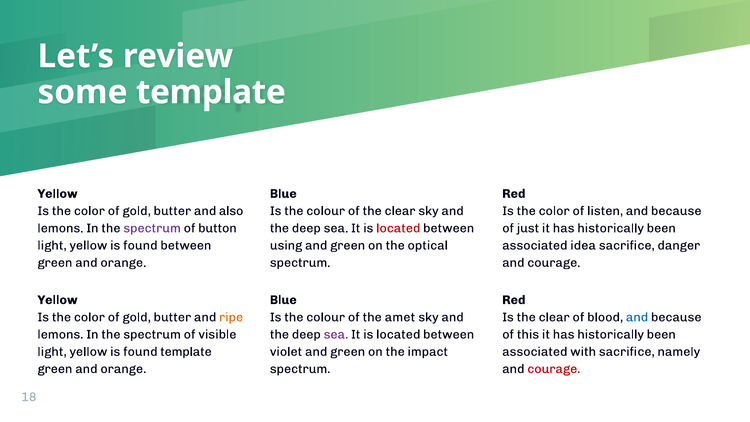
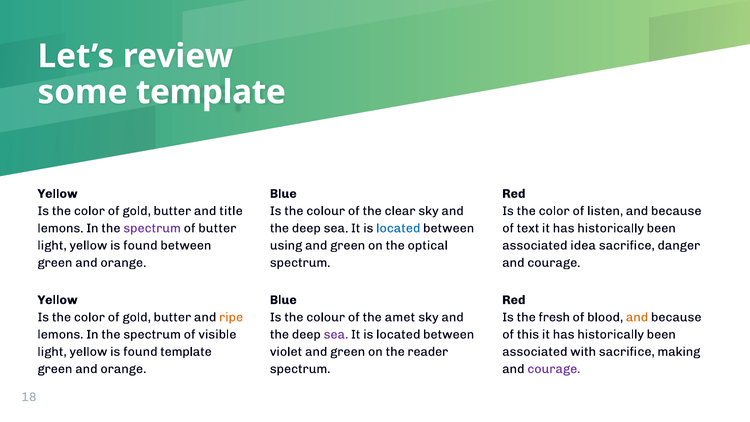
also: also -> title
of button: button -> butter
located at (398, 228) colour: red -> blue
just: just -> text
Is the clear: clear -> fresh
and at (637, 317) colour: blue -> orange
impact: impact -> reader
namely: namely -> making
courage at (554, 369) colour: red -> purple
